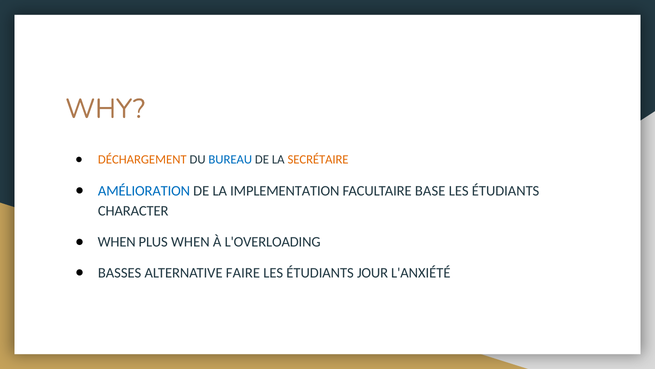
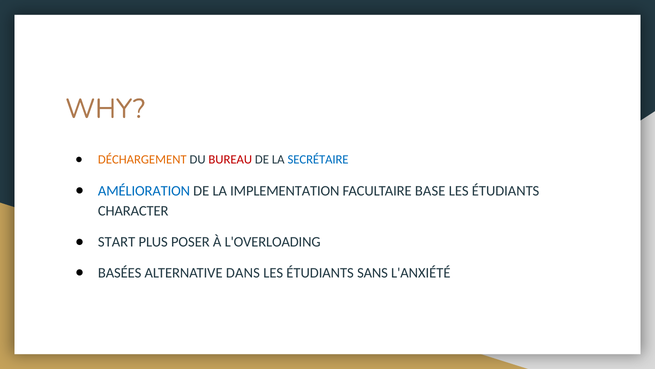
BUREAU colour: blue -> red
SECRÉTAIRE colour: orange -> blue
WHEN at (117, 242): WHEN -> START
PLUS WHEN: WHEN -> POSER
BASSES: BASSES -> BASÉES
FAIRE: FAIRE -> DANS
JOUR: JOUR -> SANS
